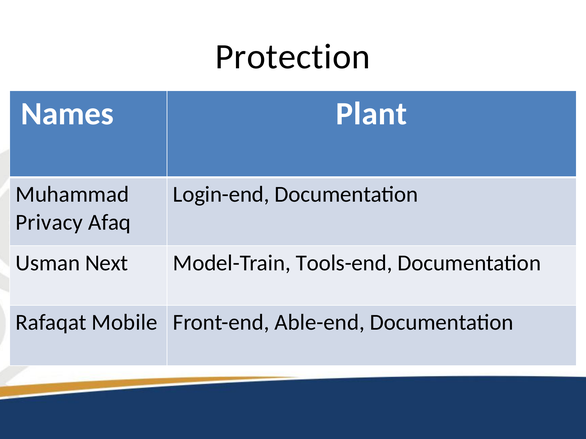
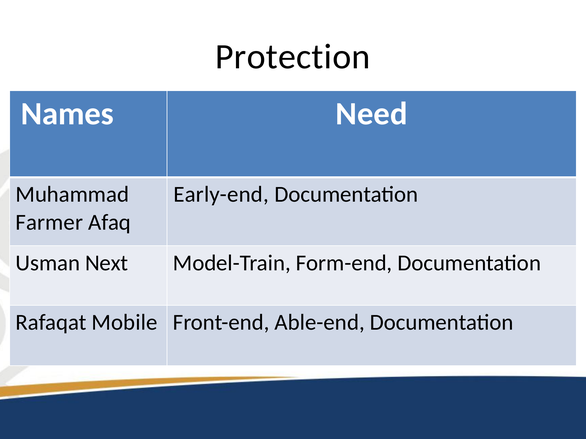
Plant: Plant -> Need
Login-end: Login-end -> Early-end
Privacy: Privacy -> Farmer
Tools-end: Tools-end -> Form-end
